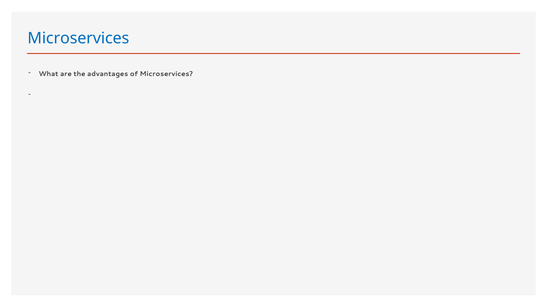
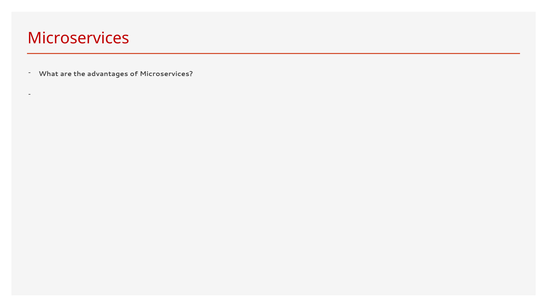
Microservices at (78, 38) colour: blue -> red
